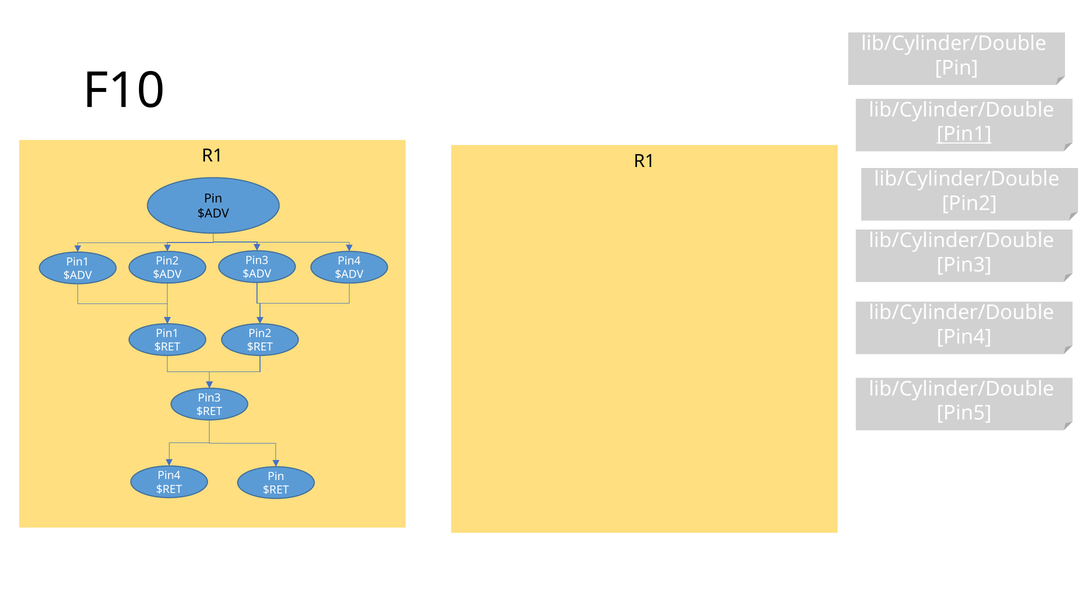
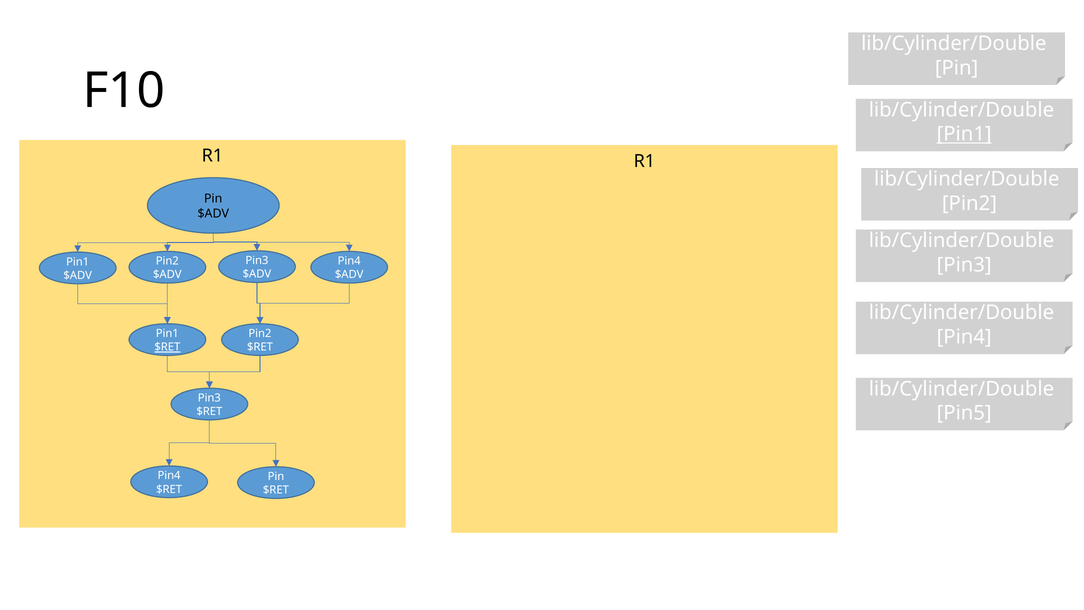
$RET at (167, 347) underline: none -> present
